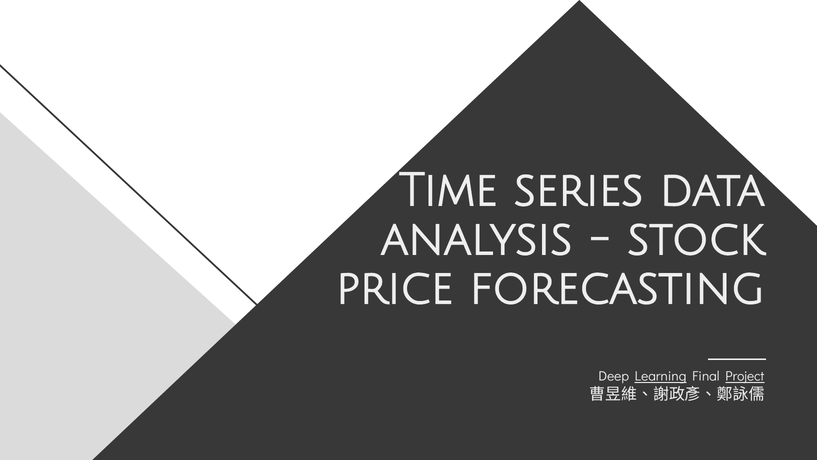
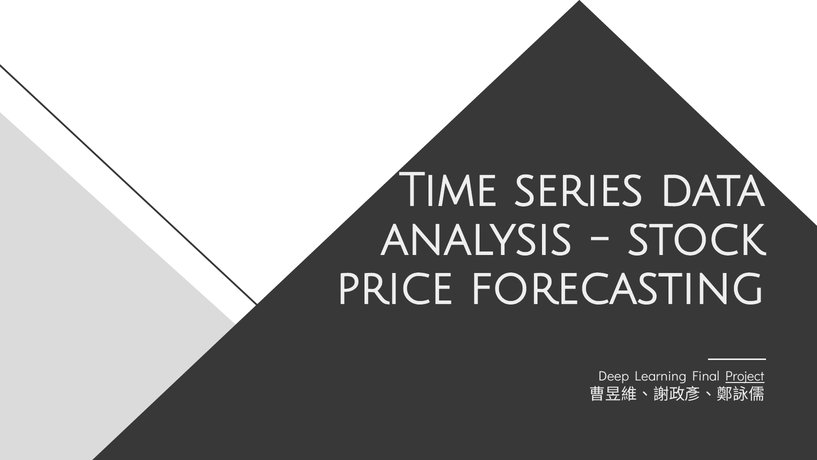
Learning underline: present -> none
